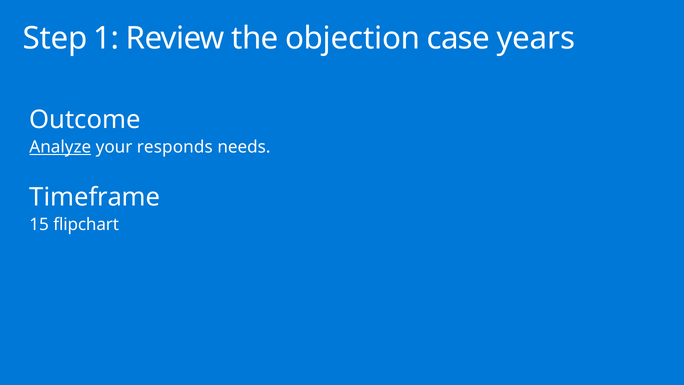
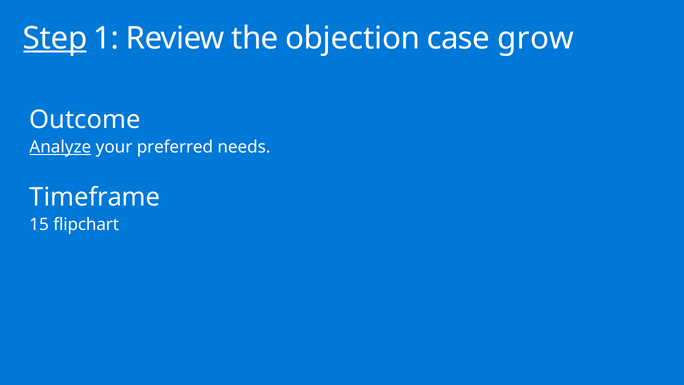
Step underline: none -> present
years: years -> grow
responds: responds -> preferred
